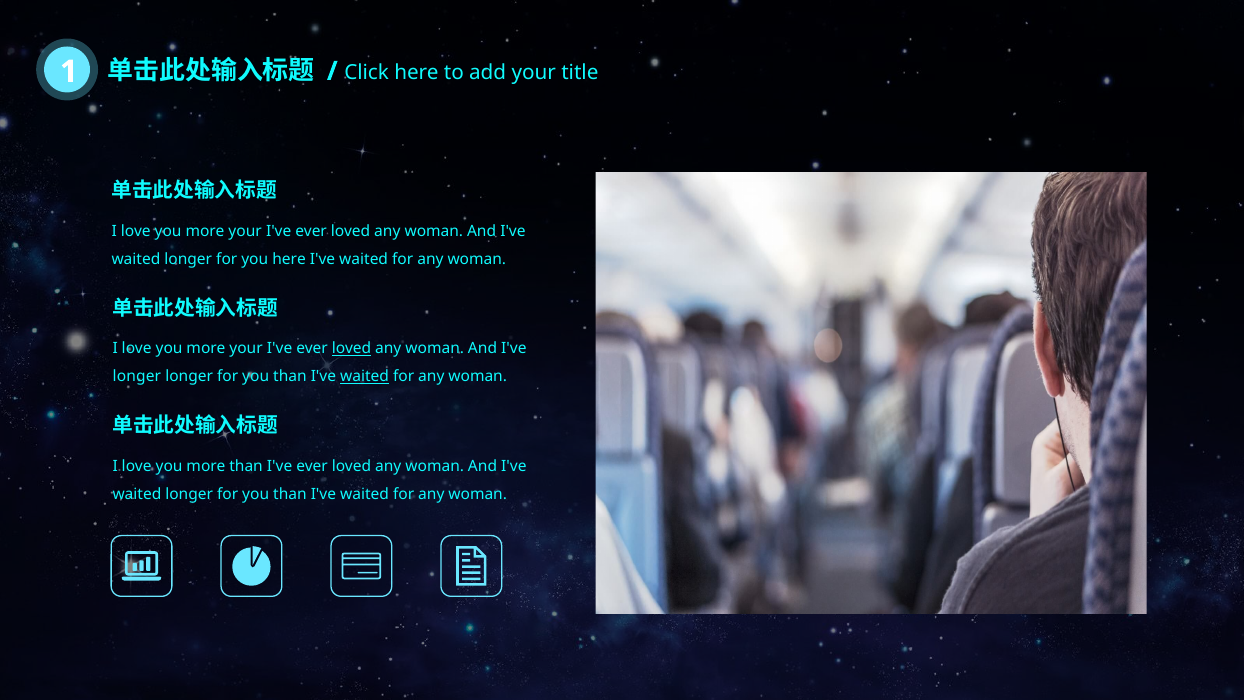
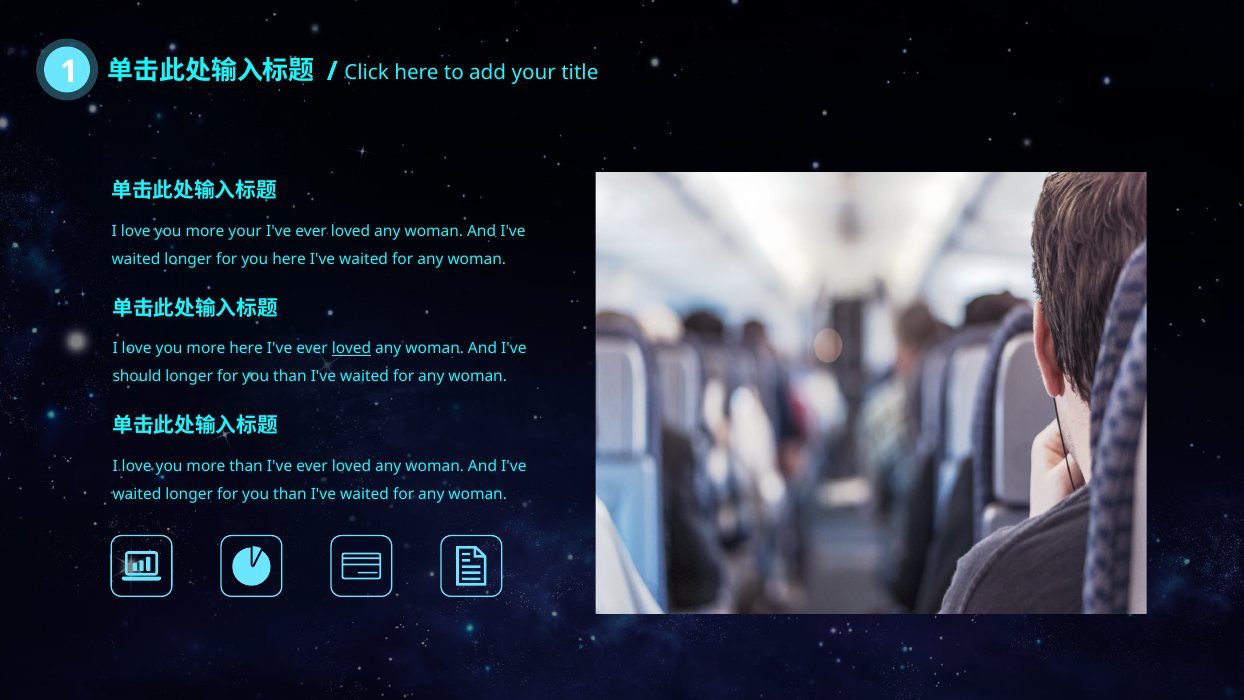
your at (246, 349): your -> here
longer at (137, 377): longer -> should
waited at (365, 377) underline: present -> none
